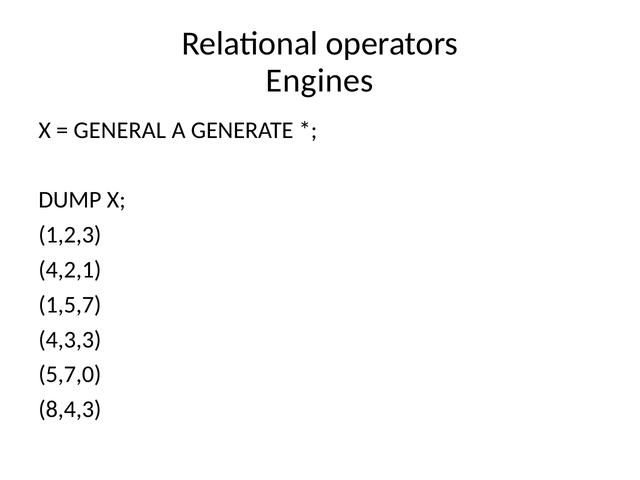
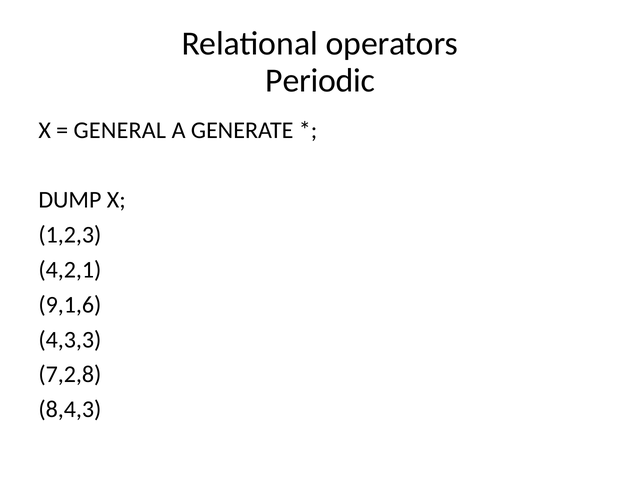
Engines: Engines -> Periodic
1,5,7: 1,5,7 -> 9,1,6
5,7,0: 5,7,0 -> 7,2,8
